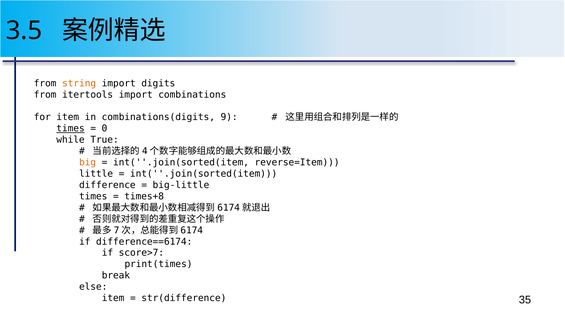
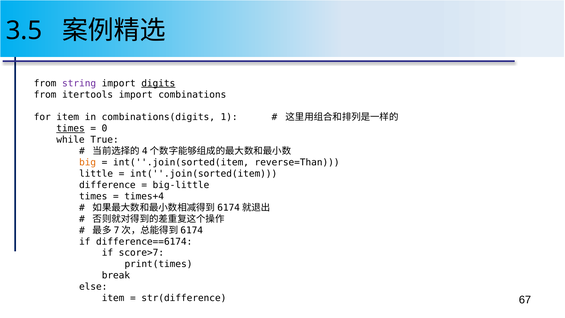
string colour: orange -> purple
digits underline: none -> present
9: 9 -> 1
reverse=Item: reverse=Item -> reverse=Than
times+8: times+8 -> times+4
35: 35 -> 67
